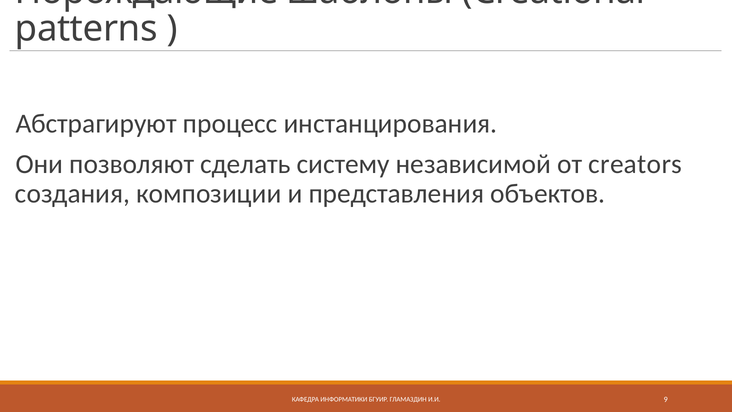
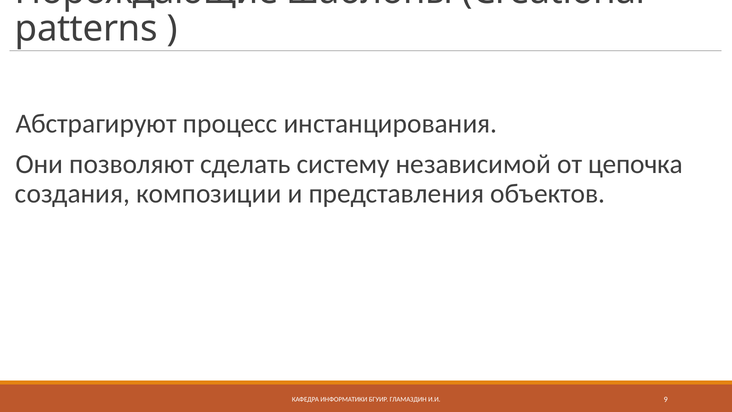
creators: creators -> цепочка
